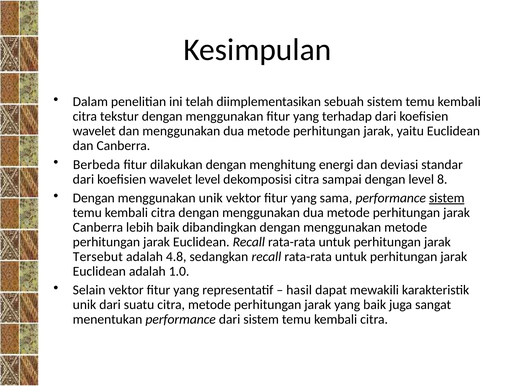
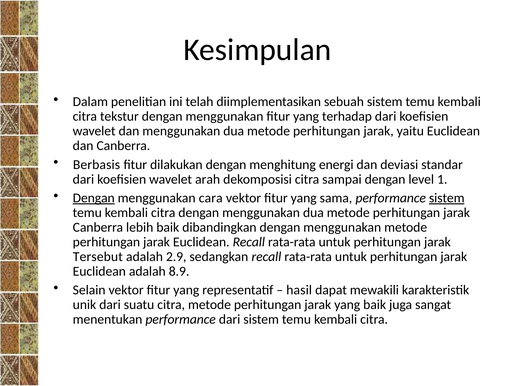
Berbeda: Berbeda -> Berbasis
wavelet level: level -> arah
8: 8 -> 1
Dengan at (94, 198) underline: none -> present
menggunakan unik: unik -> cara
4.8: 4.8 -> 2.9
1.0: 1.0 -> 8.9
